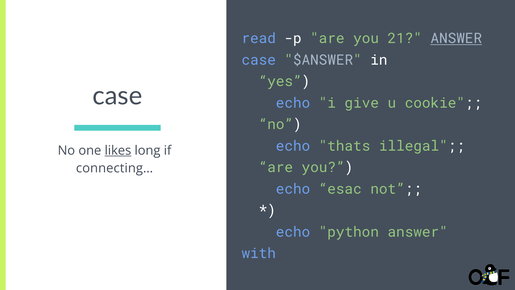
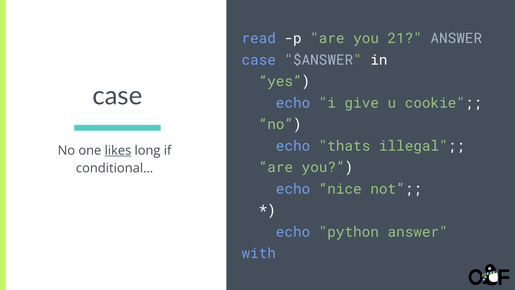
ANSWER at (456, 38) underline: present -> none
connecting…: connecting… -> conditional…
esac: esac -> nice
